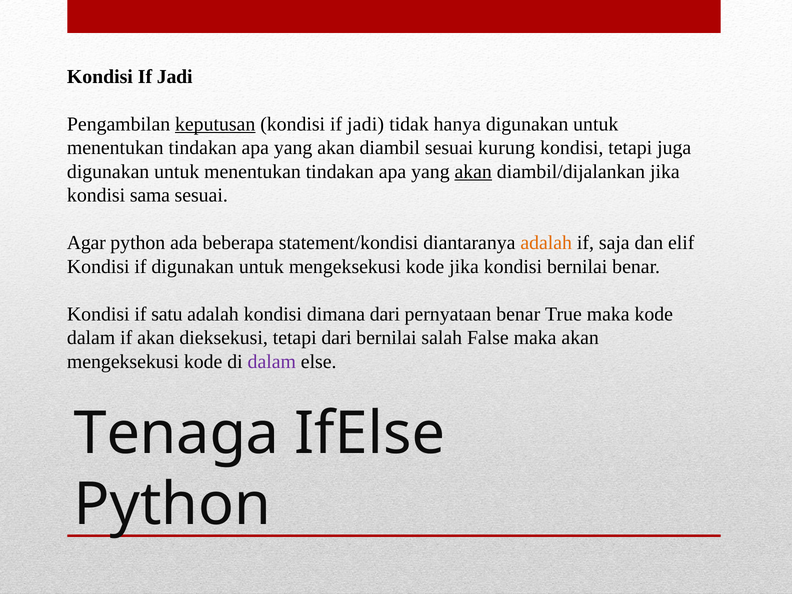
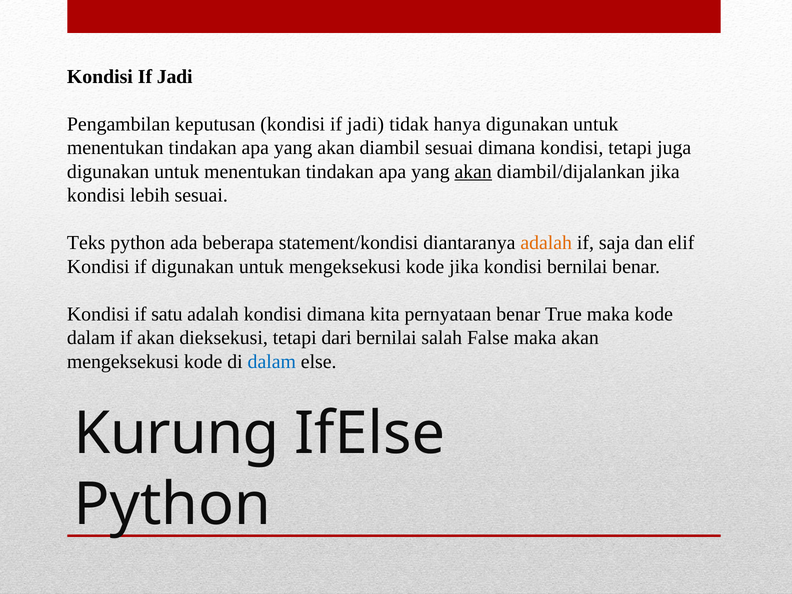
keputusan underline: present -> none
sesuai kurung: kurung -> dimana
sama: sama -> lebih
Agar: Agar -> Teks
dimana dari: dari -> kita
dalam at (272, 362) colour: purple -> blue
Tenaga: Tenaga -> Kurung
